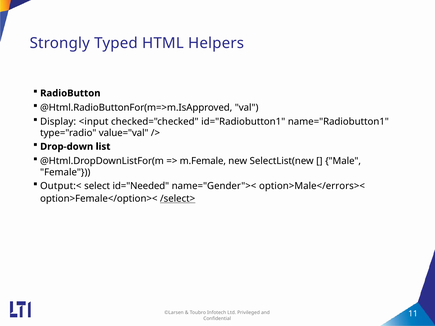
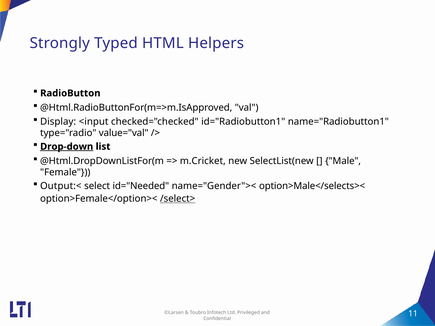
Drop-down underline: none -> present
m.Female: m.Female -> m.Cricket
option>Male</errors><: option>Male</errors>< -> option>Male</selects><
